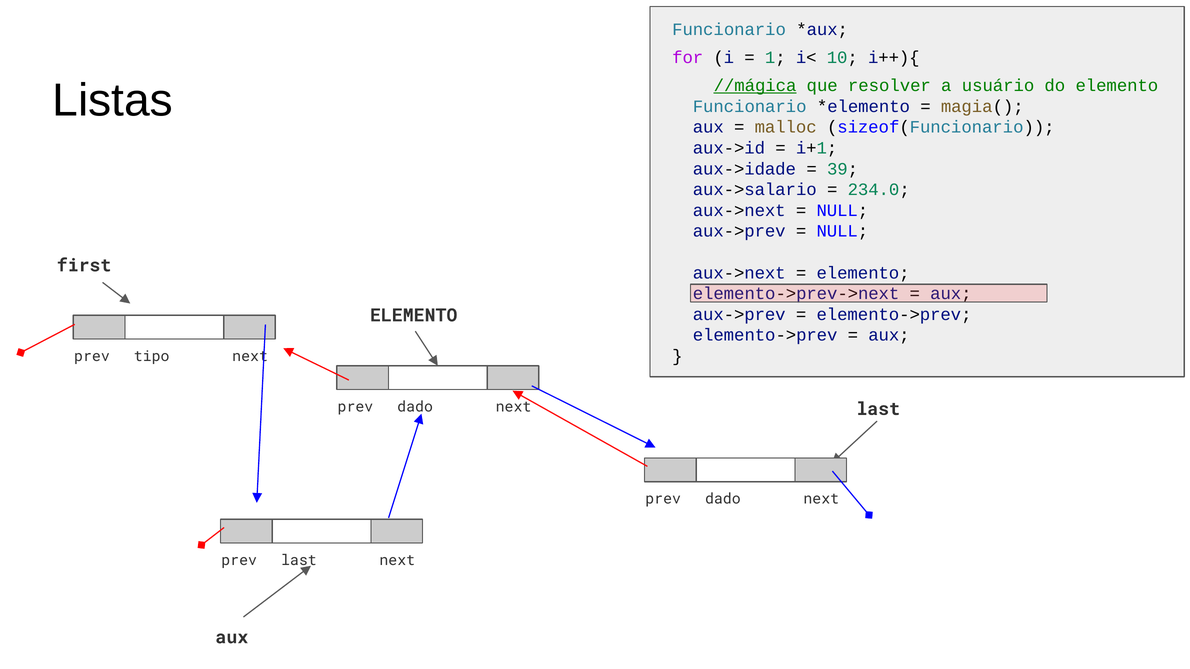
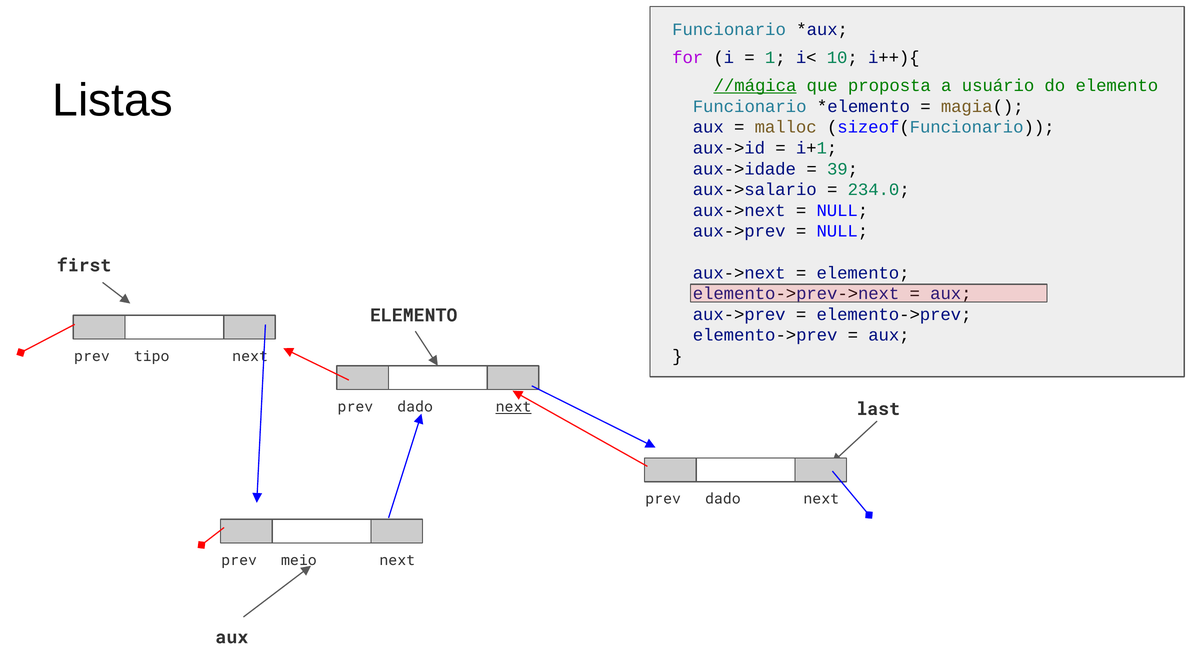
resolver: resolver -> proposta
next at (514, 407) underline: none -> present
last at (299, 561): last -> meio
